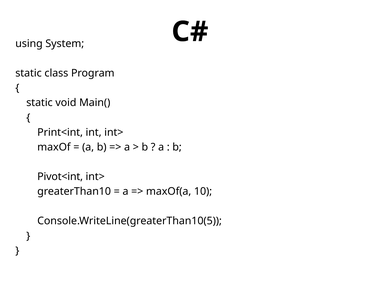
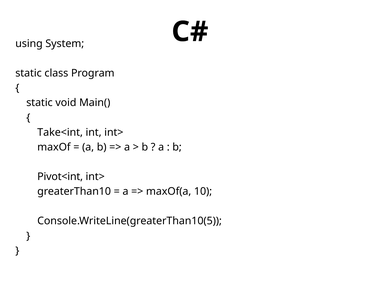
Print<int: Print<int -> Take<int
